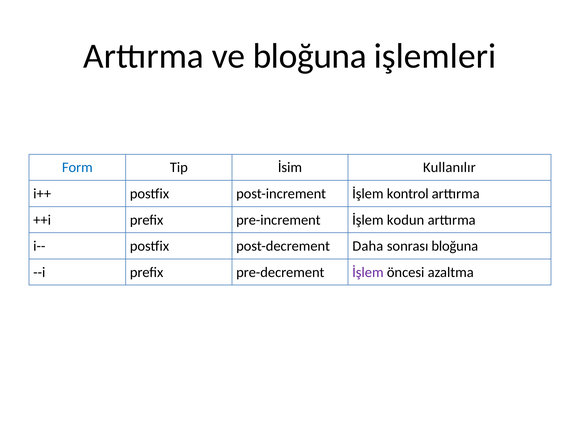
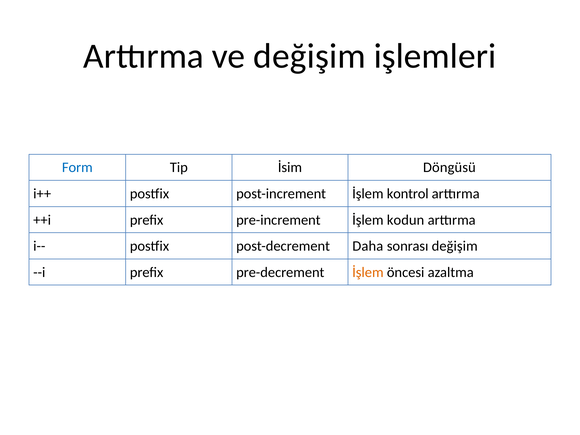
ve bloğuna: bloğuna -> değişim
Kullanılır: Kullanılır -> Döngüsü
sonrası bloğuna: bloğuna -> değişim
İşlem at (368, 272) colour: purple -> orange
